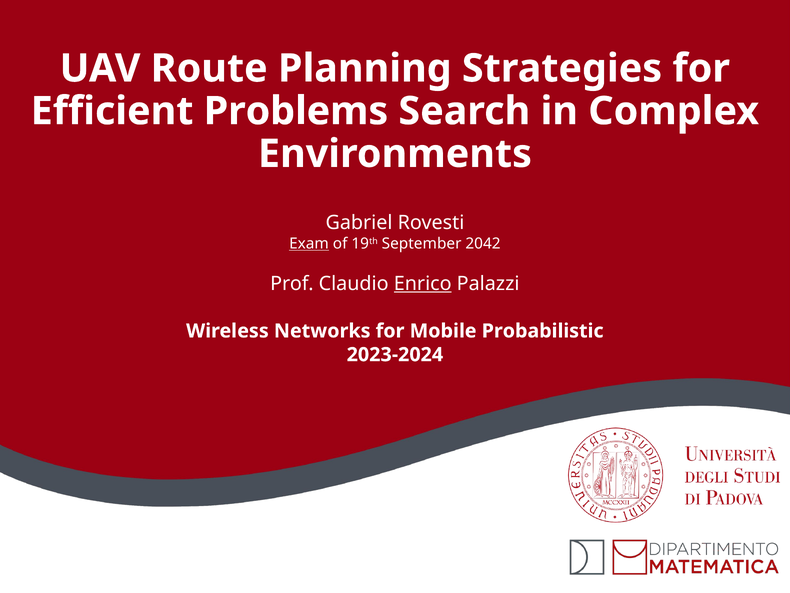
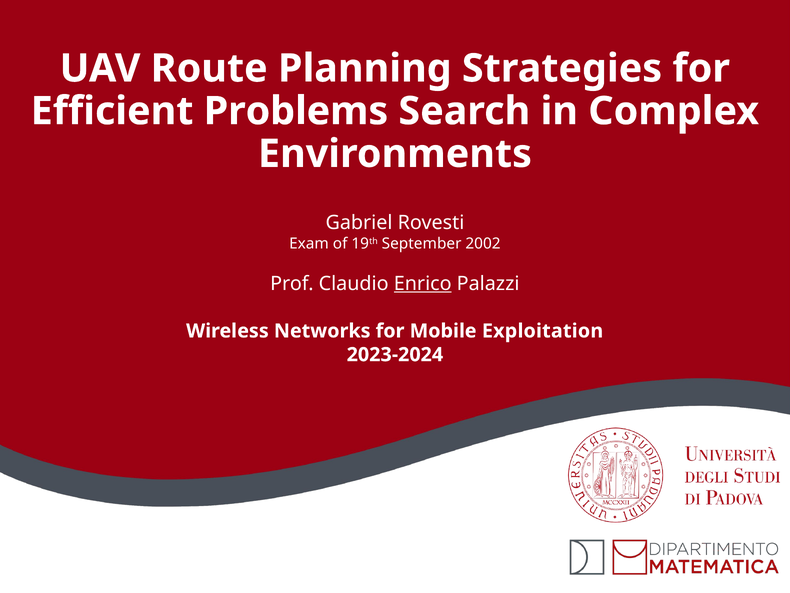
Exam underline: present -> none
2042: 2042 -> 2002
Probabilistic: Probabilistic -> Exploitation
